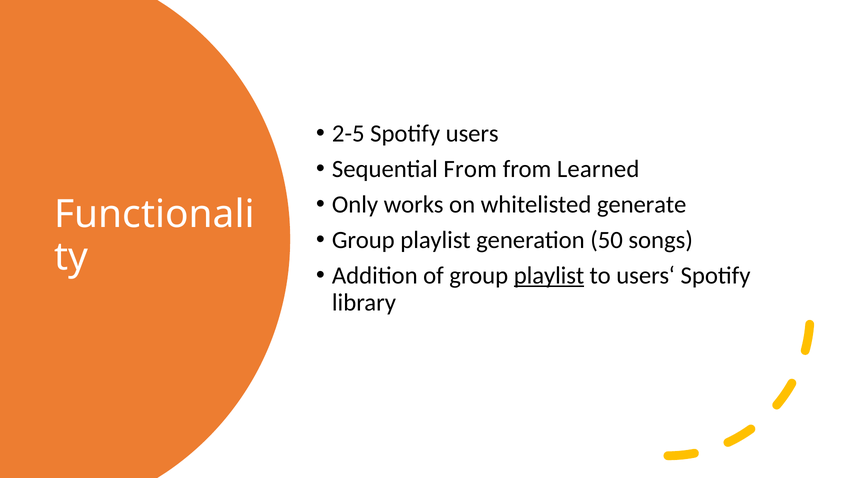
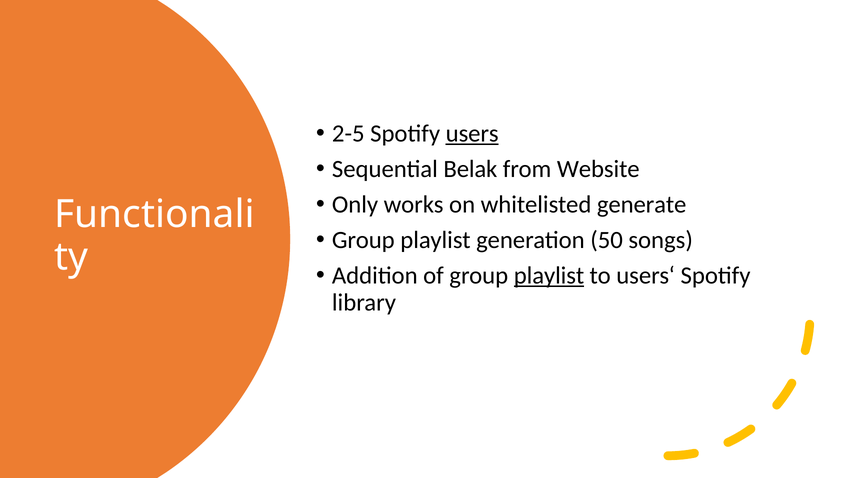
users underline: none -> present
Sequential From: From -> Belak
Learned: Learned -> Website
